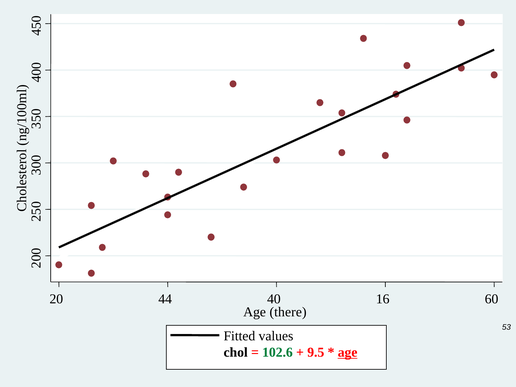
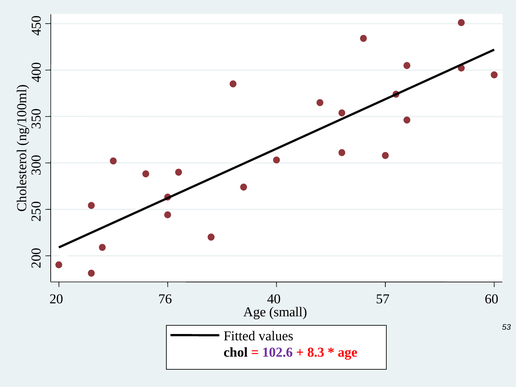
44: 44 -> 76
16: 16 -> 57
there: there -> small
102.6 colour: green -> purple
9.5: 9.5 -> 8.3
age at (348, 353) underline: present -> none
